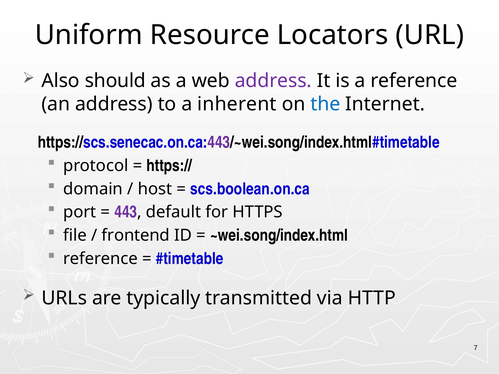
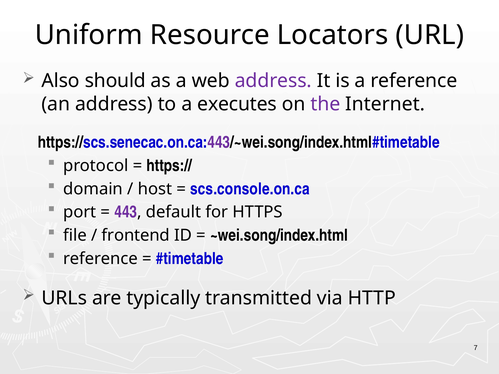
inherent: inherent -> executes
the colour: blue -> purple
scs.boolean.on.ca: scs.boolean.on.ca -> scs.console.on.ca
